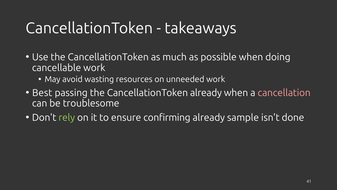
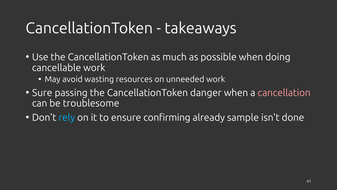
Best: Best -> Sure
CancellationToken already: already -> danger
rely colour: light green -> light blue
